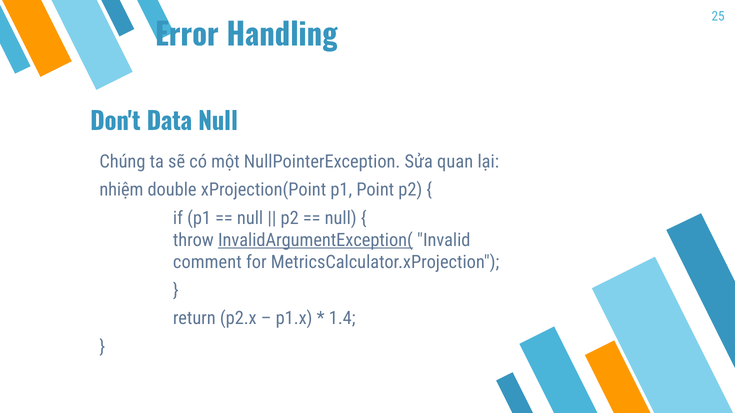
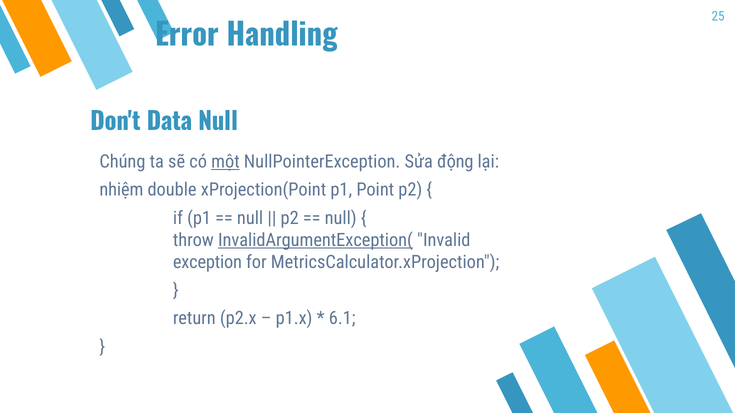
một underline: none -> present
quan: quan -> động
comment: comment -> exception
1.4: 1.4 -> 6.1
